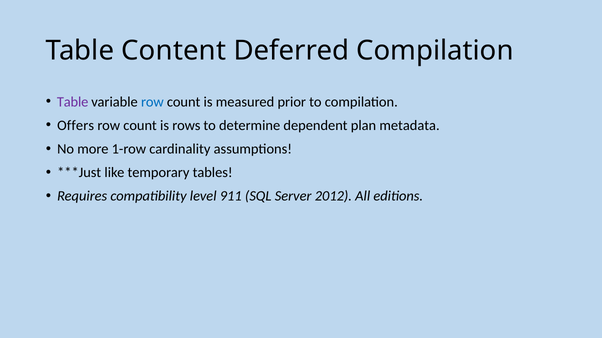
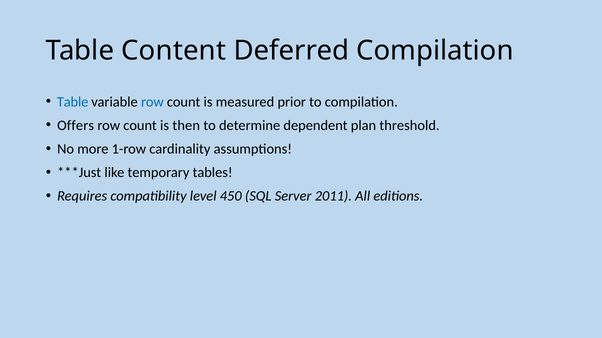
Table at (73, 102) colour: purple -> blue
rows: rows -> then
metadata: metadata -> threshold
911: 911 -> 450
2012: 2012 -> 2011
